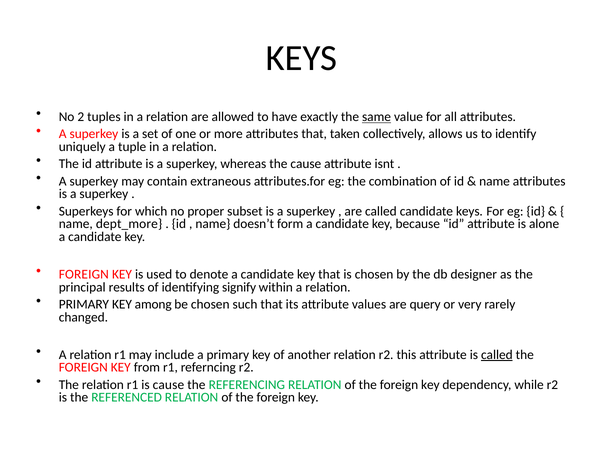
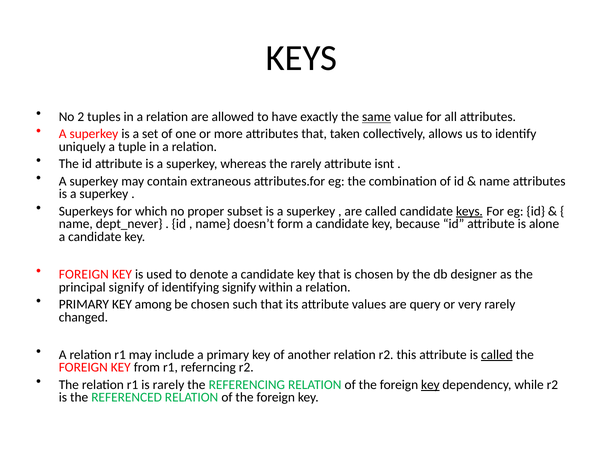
the cause: cause -> rarely
keys at (469, 211) underline: none -> present
dept_more: dept_more -> dept_never
principal results: results -> signify
is cause: cause -> rarely
key at (430, 385) underline: none -> present
